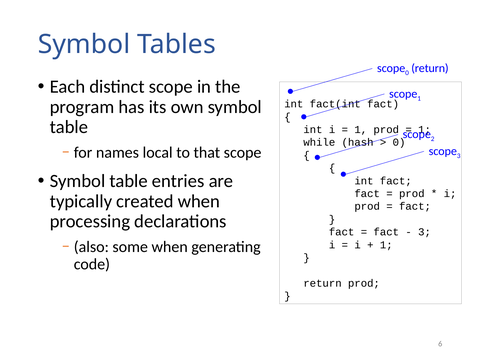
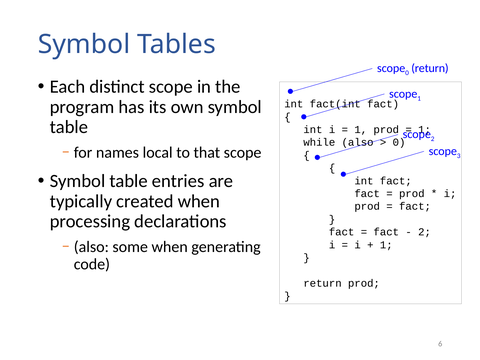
while hash: hash -> also
3 at (425, 232): 3 -> 2
